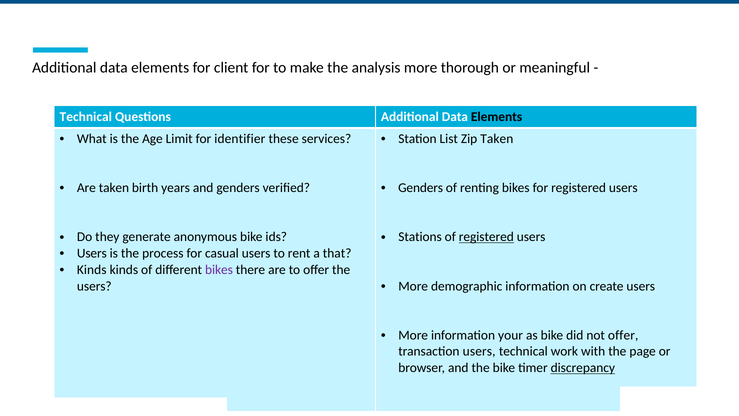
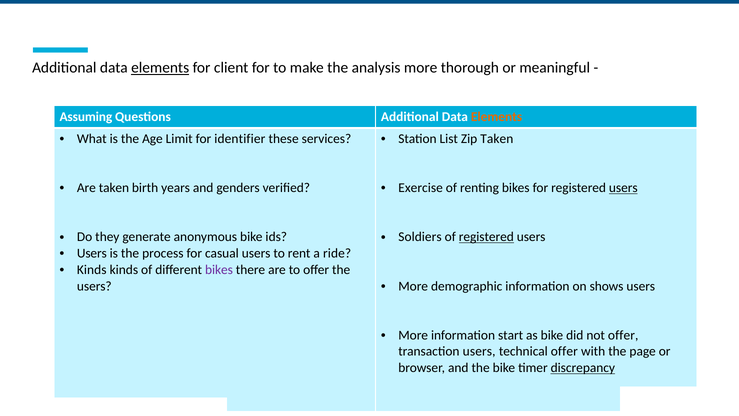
elements at (160, 68) underline: none -> present
Technical at (86, 117): Technical -> Assuming
Elements at (497, 117) colour: black -> orange
Genders at (421, 188): Genders -> Exercise
users at (623, 188) underline: none -> present
Stations: Stations -> Soldiers
that: that -> ride
create: create -> shows
your: your -> start
technical work: work -> offer
